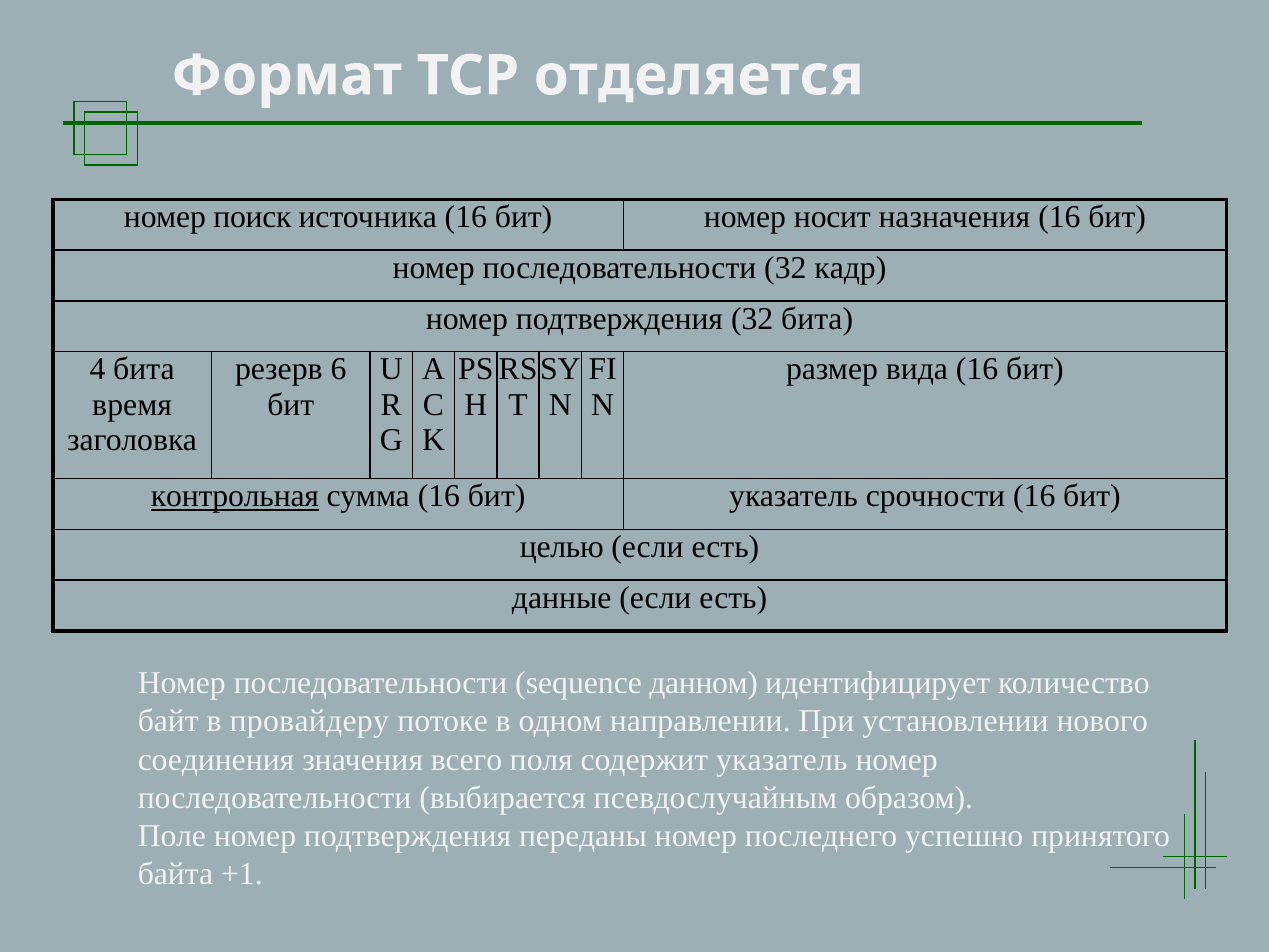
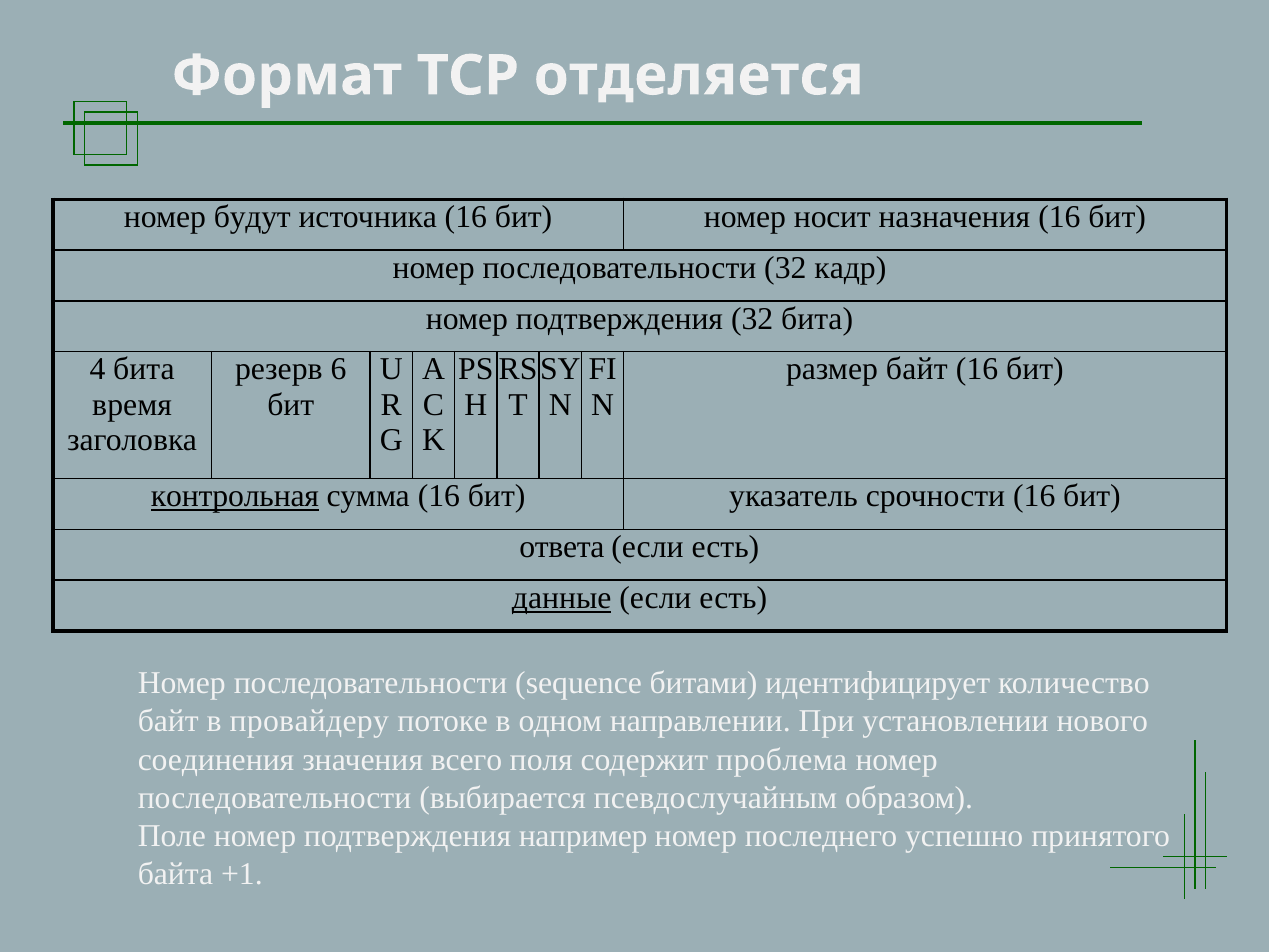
поиск: поиск -> будут
размер вида: вида -> байт
целью: целью -> ответа
данные underline: none -> present
данном: данном -> битами
содержит указатель: указатель -> проблема
переданы: переданы -> например
